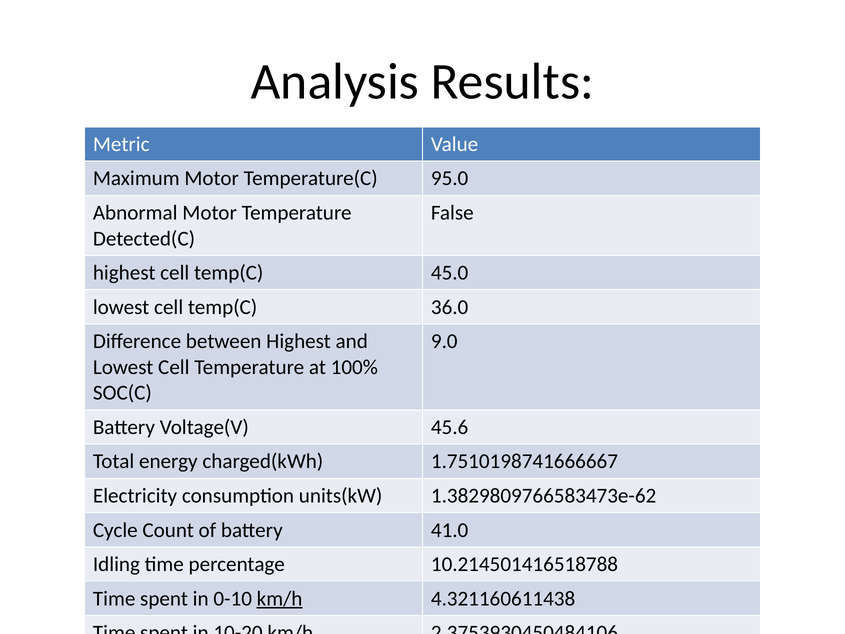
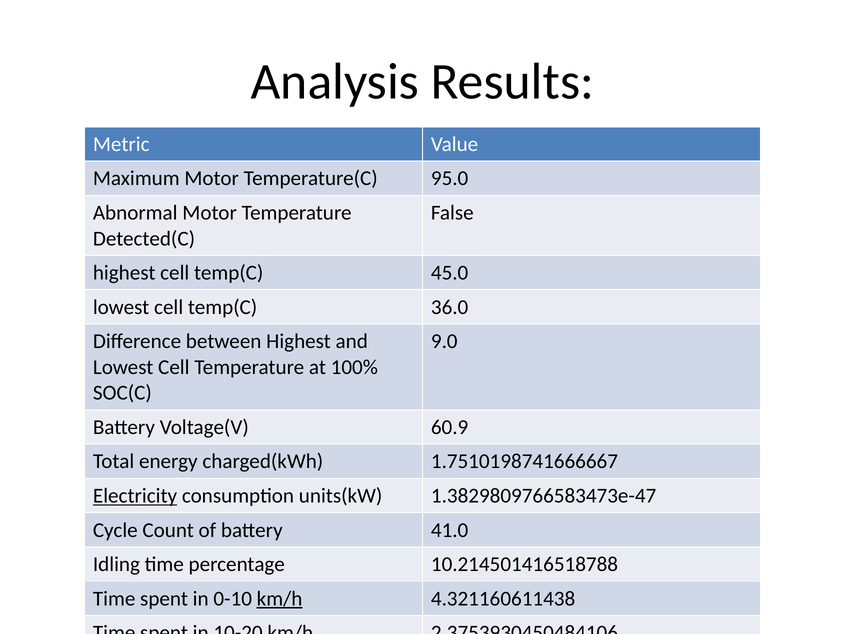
45.6: 45.6 -> 60.9
Electricity underline: none -> present
1.3829809766583473e-62: 1.3829809766583473e-62 -> 1.3829809766583473e-47
